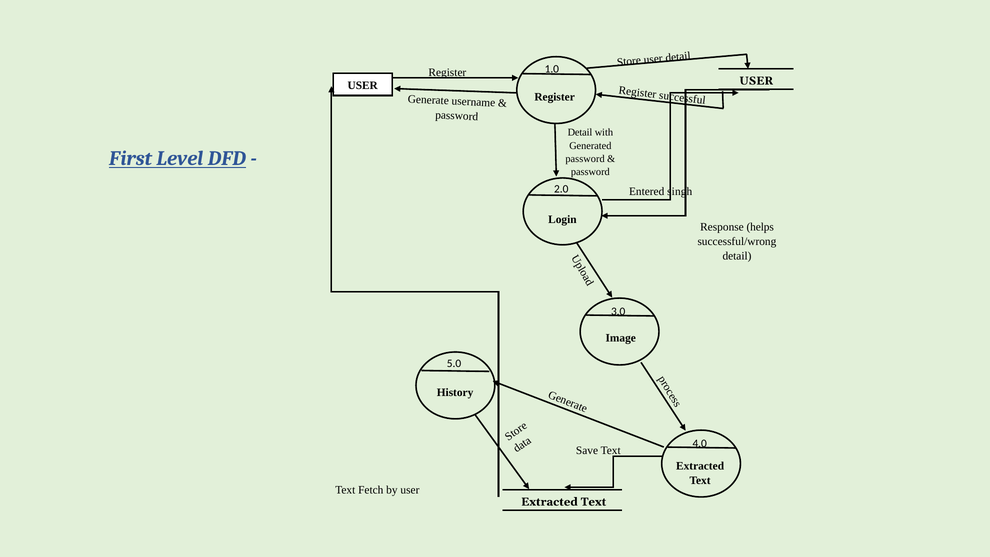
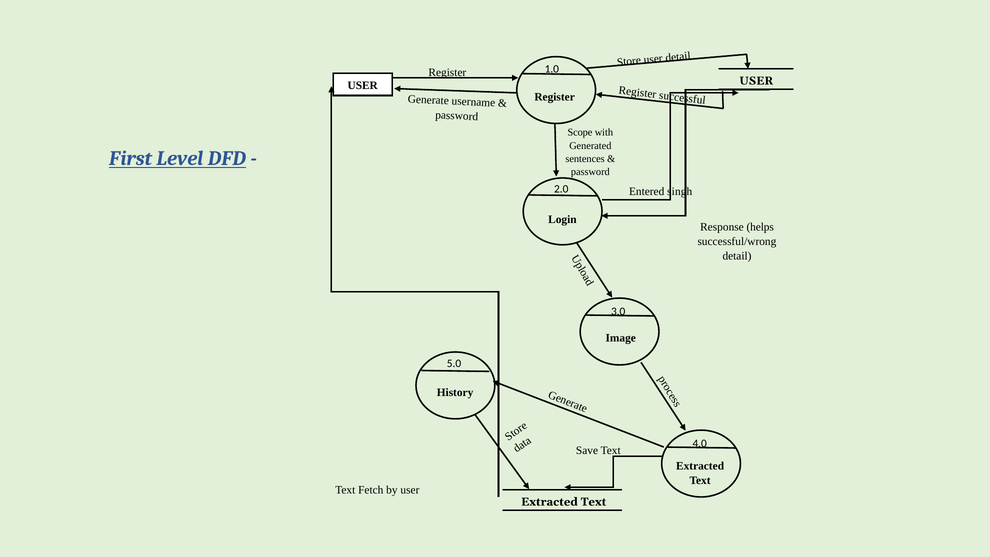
Detail at (580, 132): Detail -> Scope
password at (585, 159): password -> sentences
